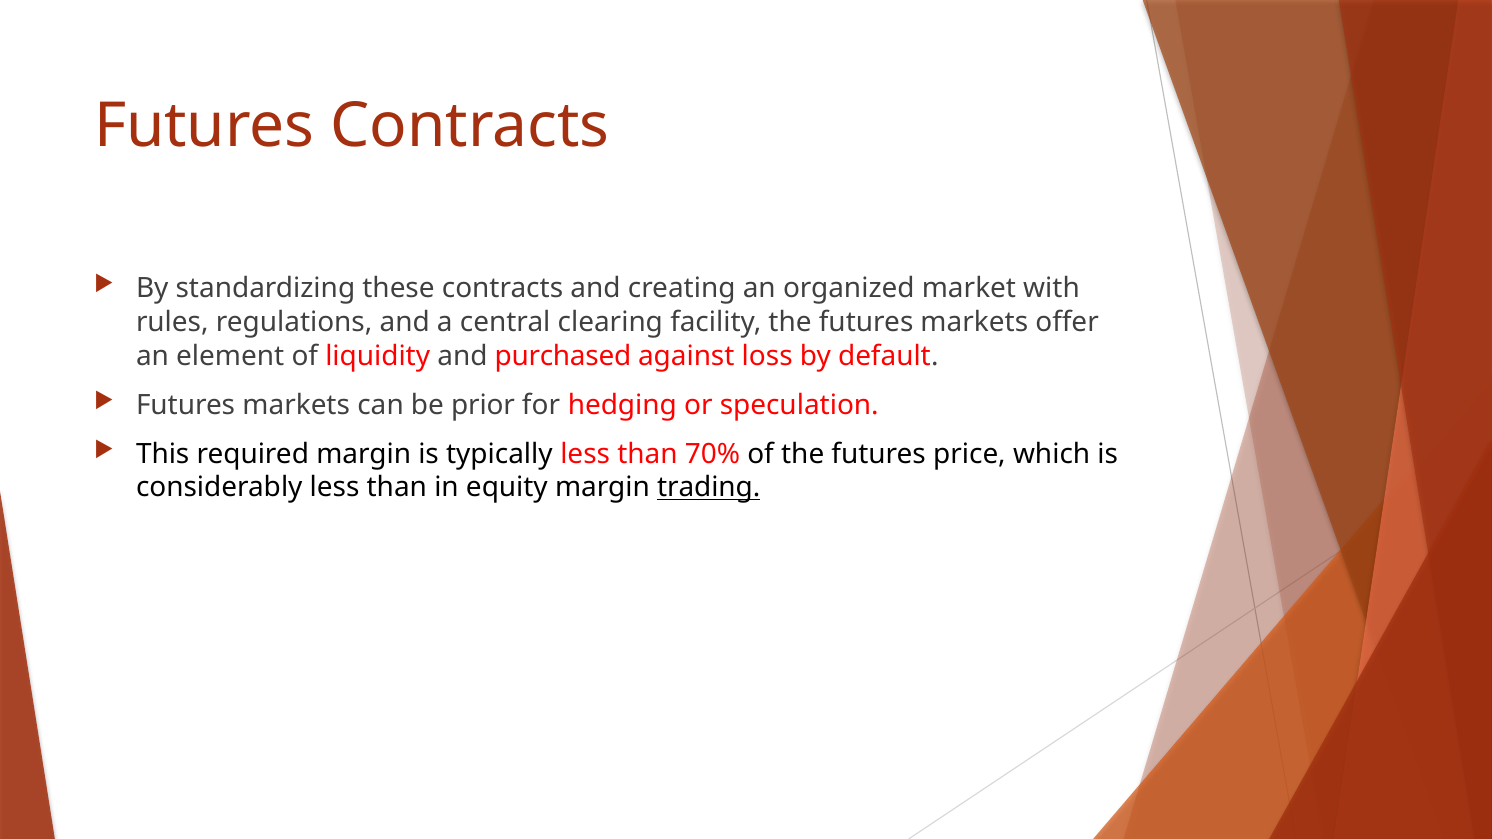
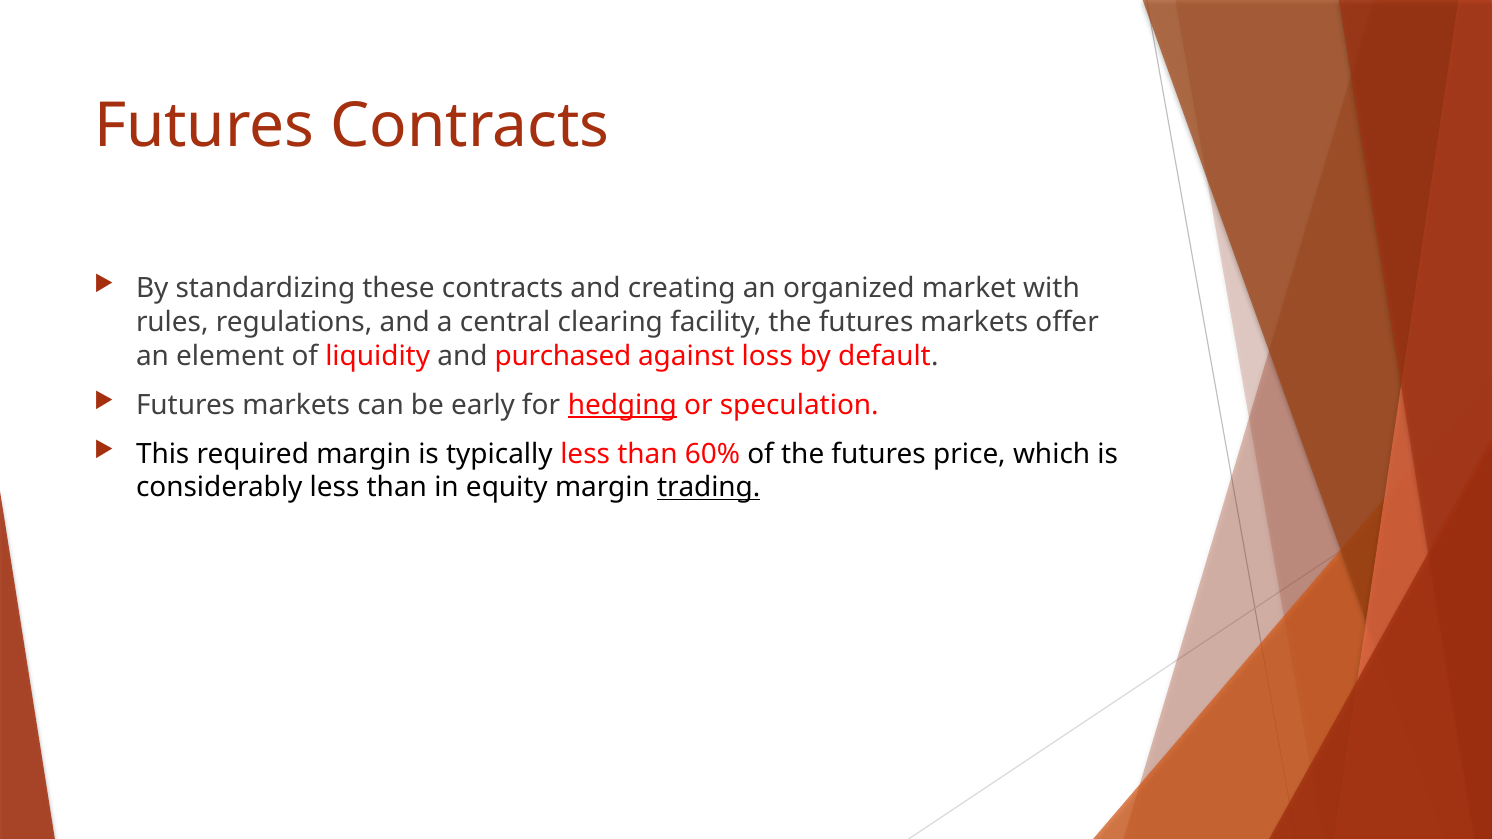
prior: prior -> early
hedging underline: none -> present
70%: 70% -> 60%
